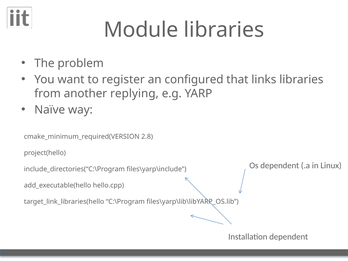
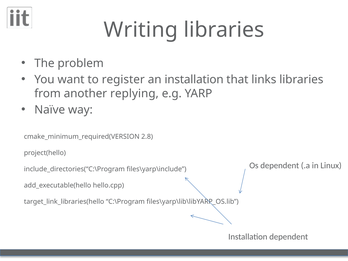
Module: Module -> Writing
an configured: configured -> installation
